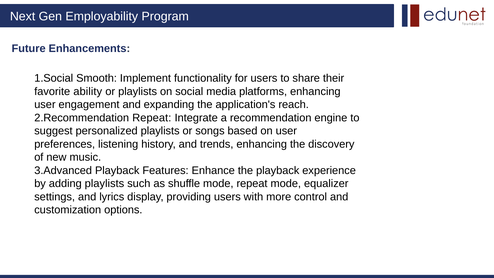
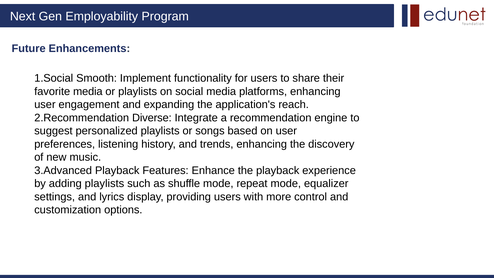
favorite ability: ability -> media
Repeat at (152, 118): Repeat -> Diverse
